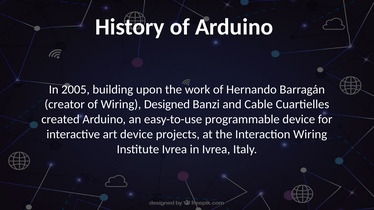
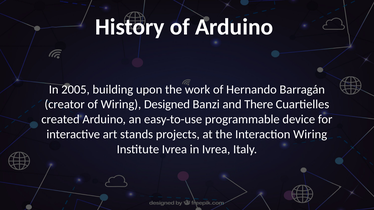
Cable: Cable -> There
art device: device -> stands
